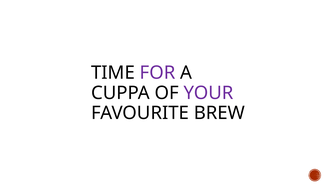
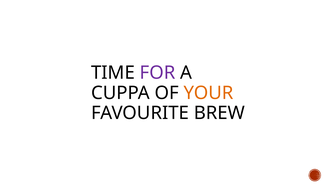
YOUR colour: purple -> orange
